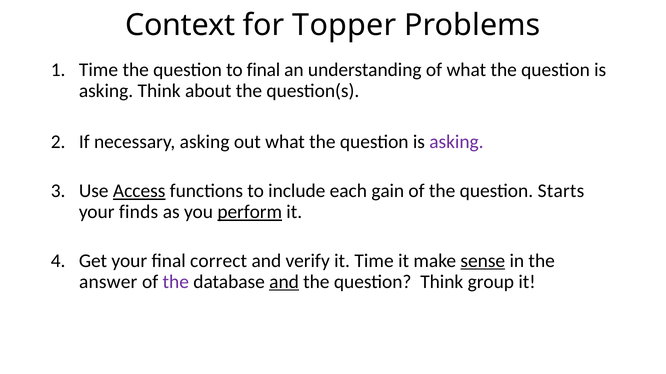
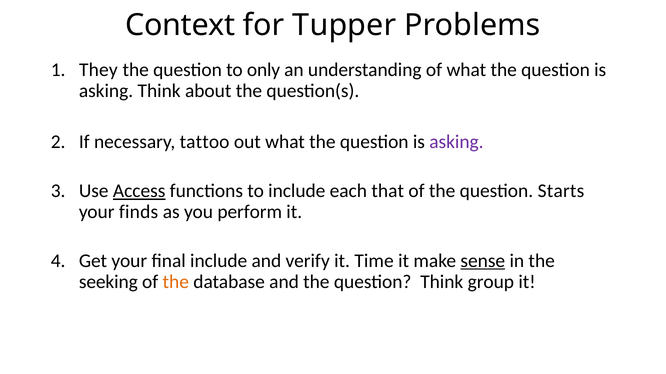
Topper: Topper -> Tupper
Time at (98, 70): Time -> They
to final: final -> only
necessary asking: asking -> tattoo
gain: gain -> that
perform underline: present -> none
final correct: correct -> include
answer: answer -> seeking
the at (176, 282) colour: purple -> orange
and at (284, 282) underline: present -> none
